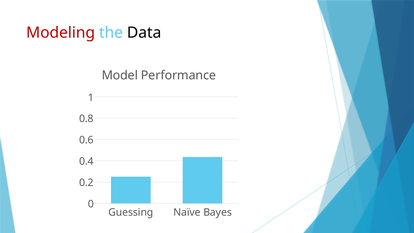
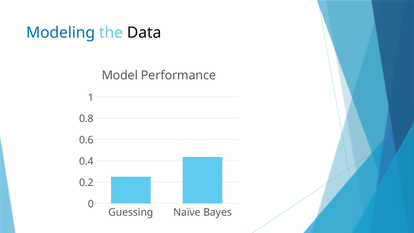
Modeling colour: red -> blue
